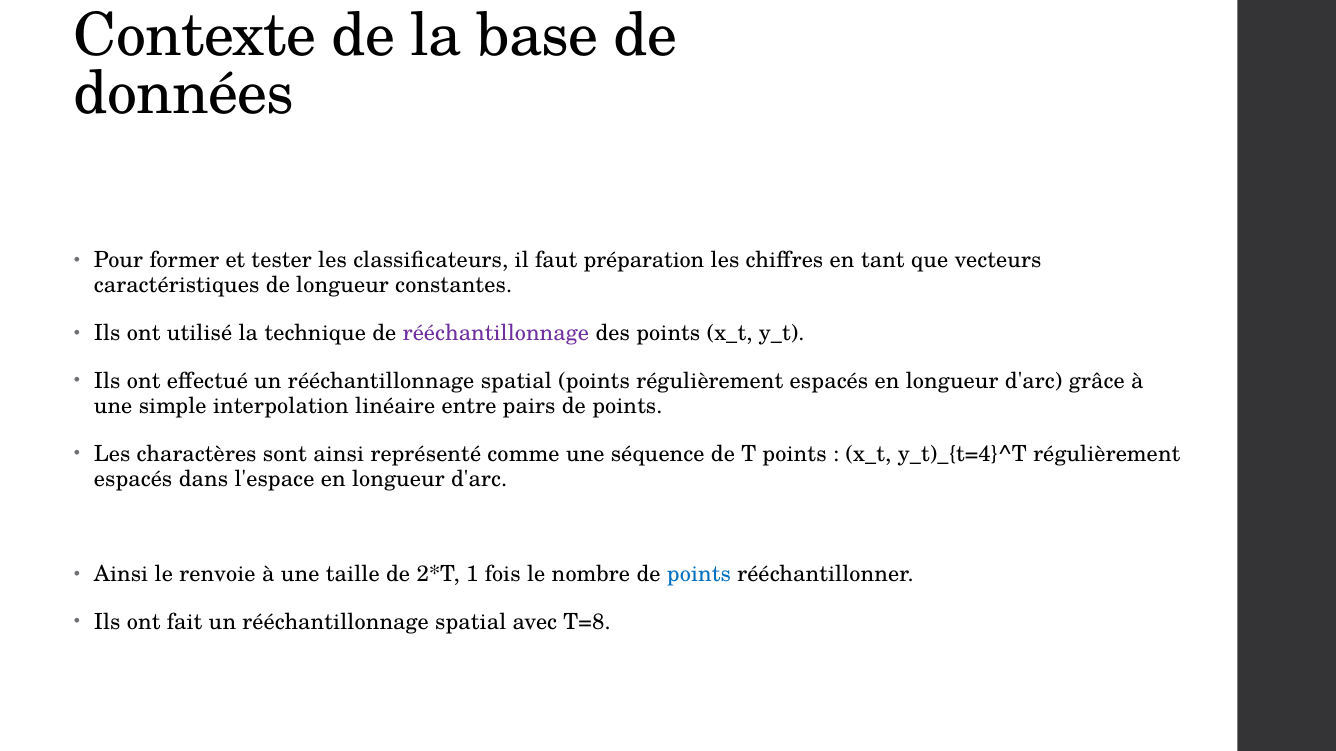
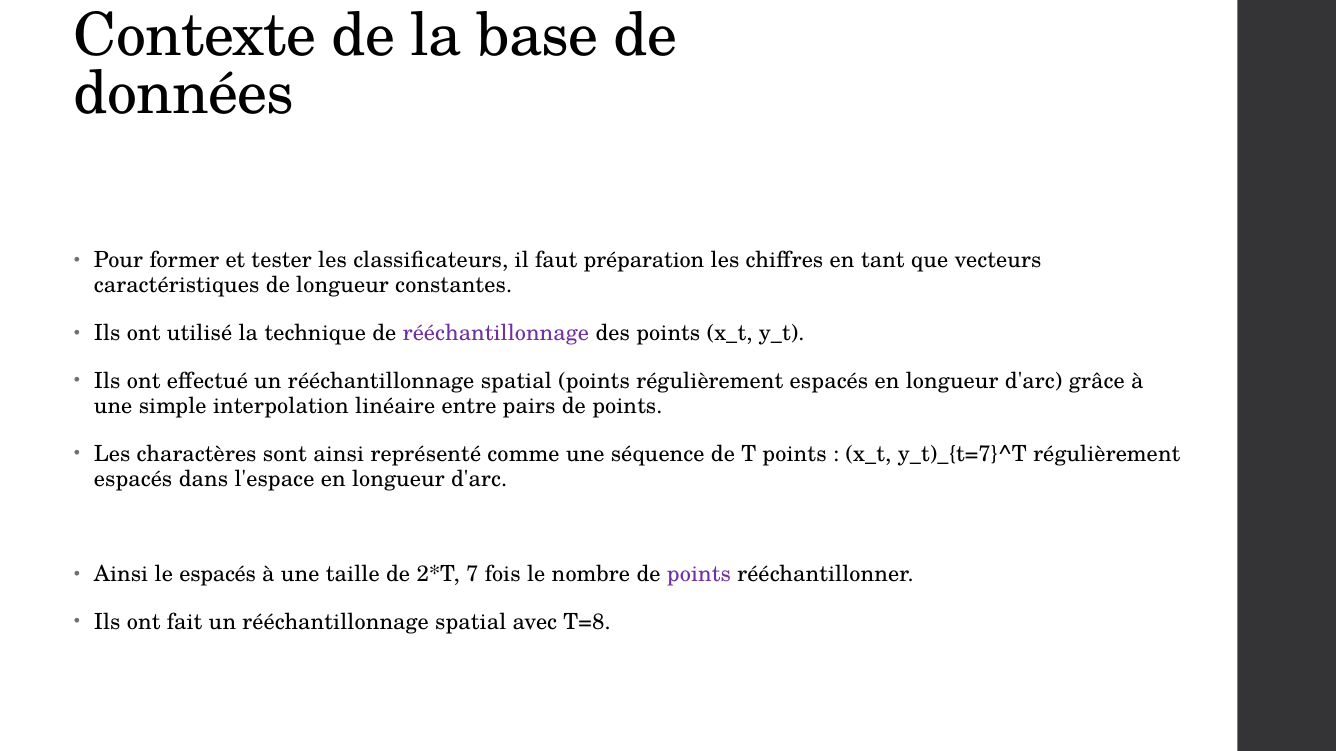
y_t)_{t=4}^T: y_t)_{t=4}^T -> y_t)_{t=7}^T
le renvoie: renvoie -> espacés
1: 1 -> 7
points at (699, 575) colour: blue -> purple
